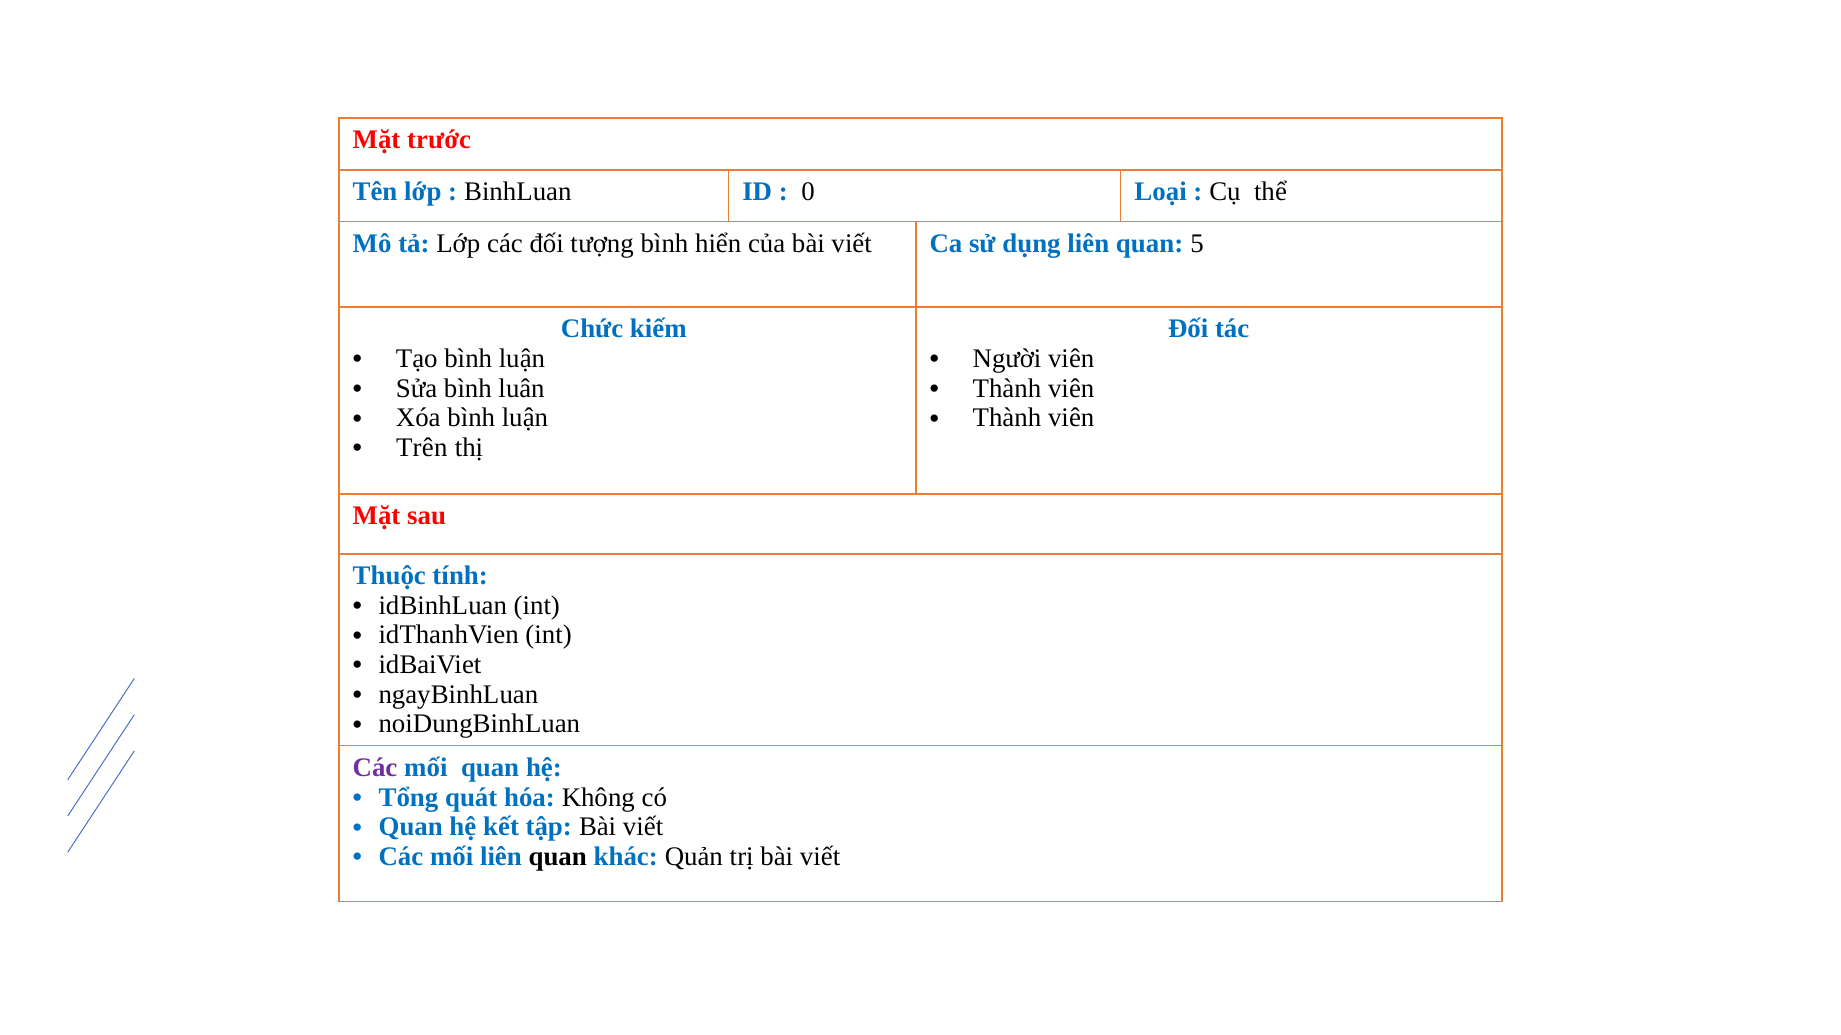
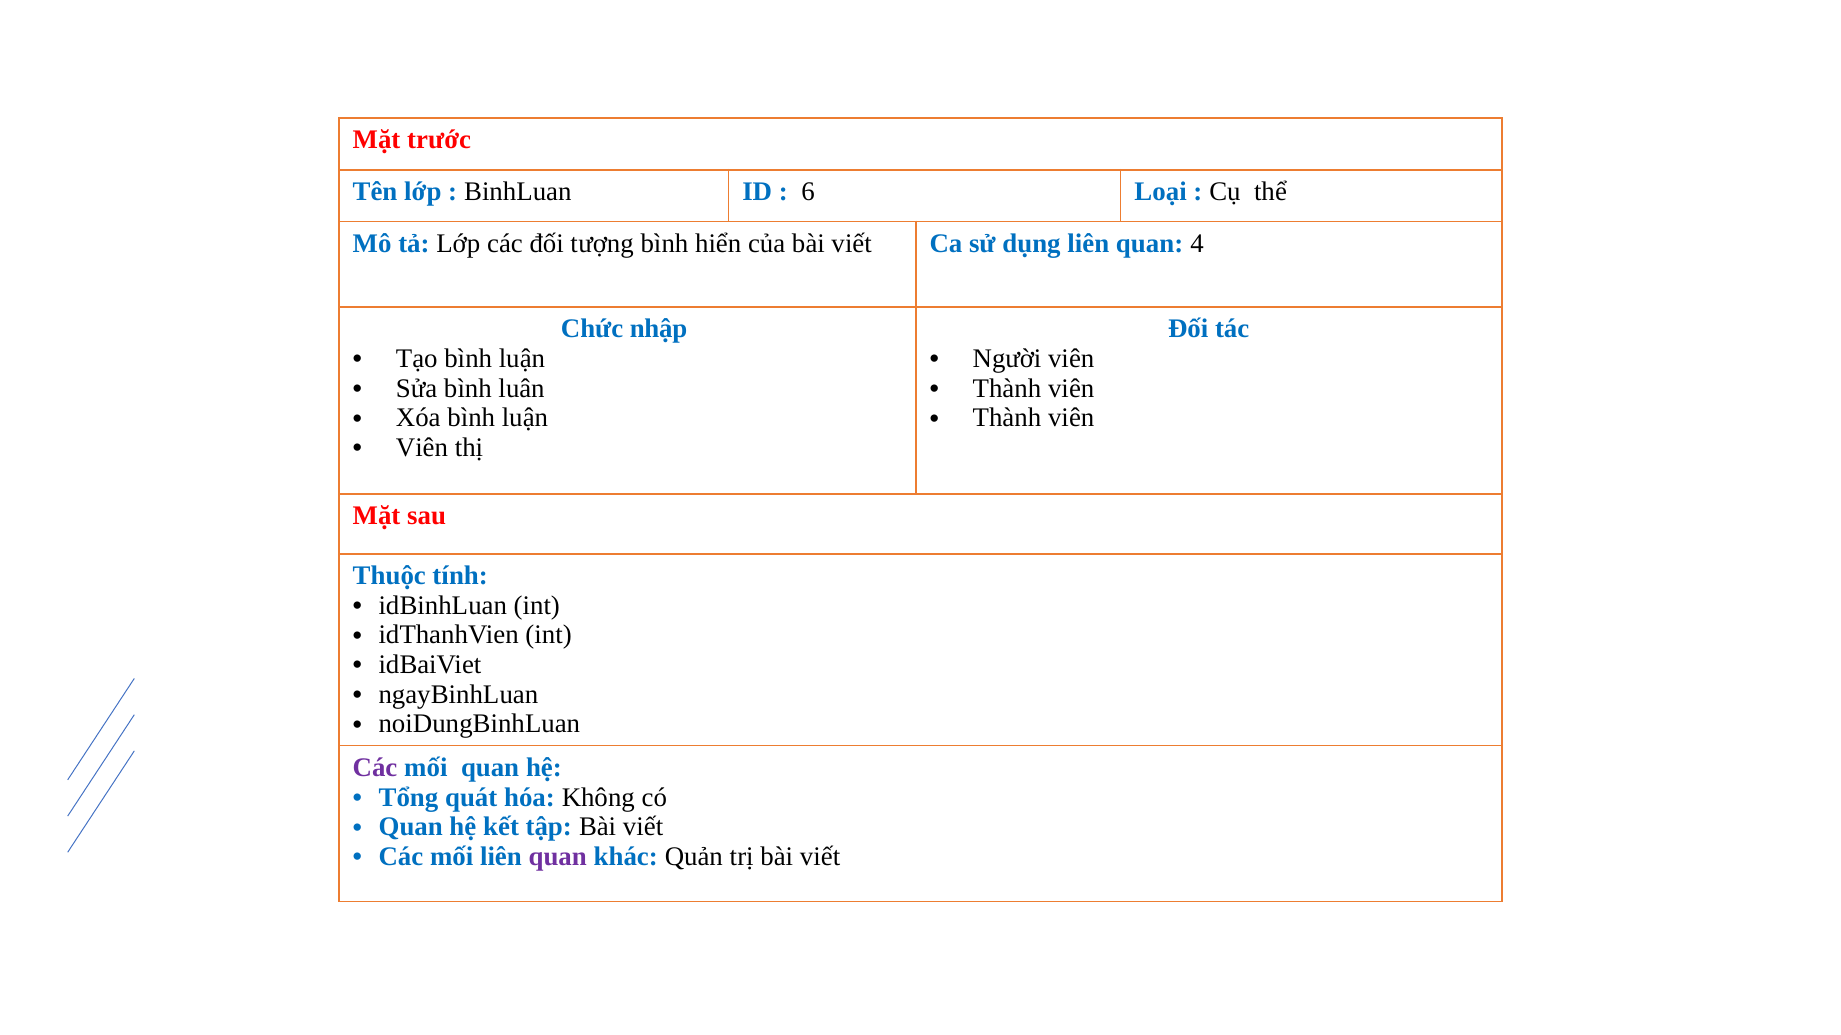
0: 0 -> 6
5: 5 -> 4
kiếm: kiếm -> nhập
Trên at (422, 448): Trên -> Viên
quan at (558, 857) colour: black -> purple
